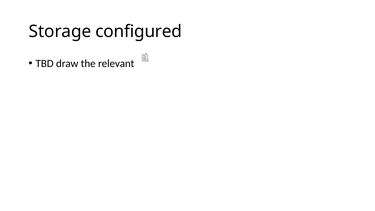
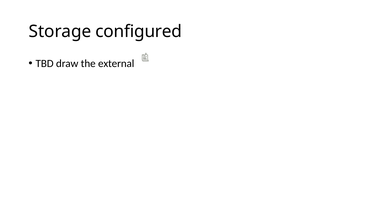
relevant: relevant -> external
